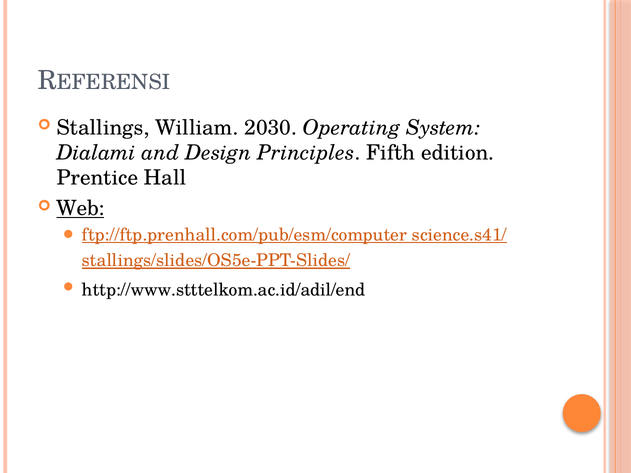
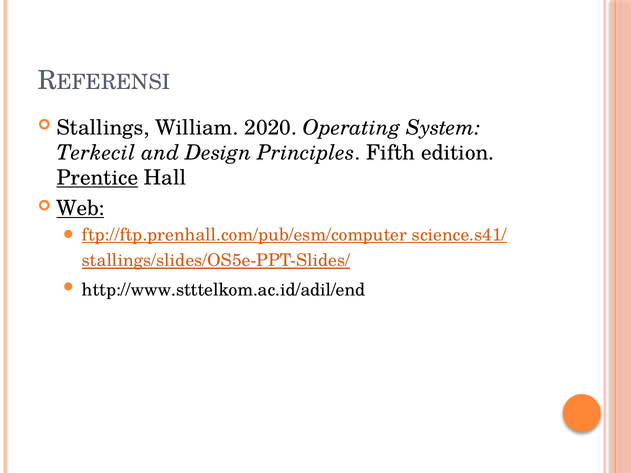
2030: 2030 -> 2020
Dialami: Dialami -> Terkecil
Prentice underline: none -> present
